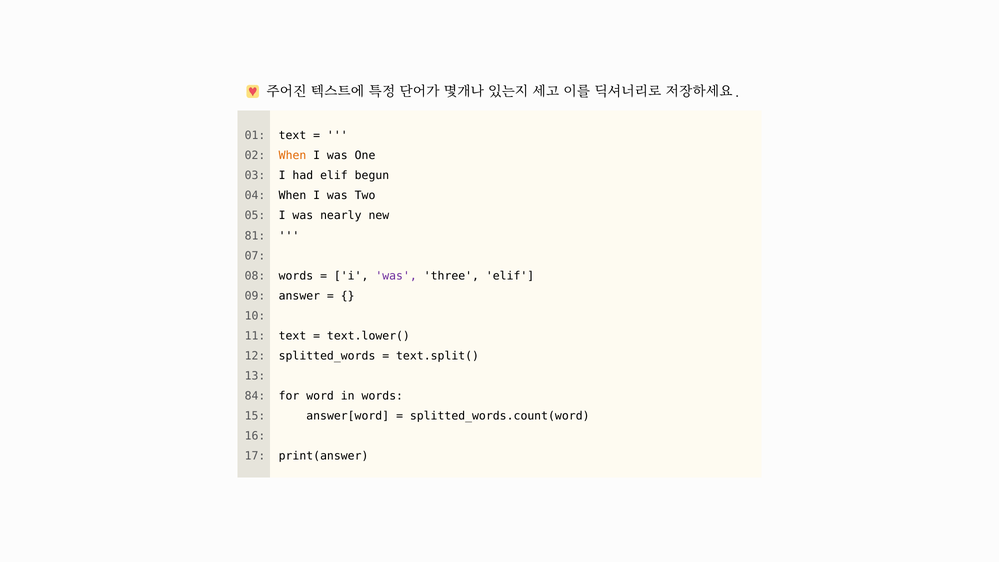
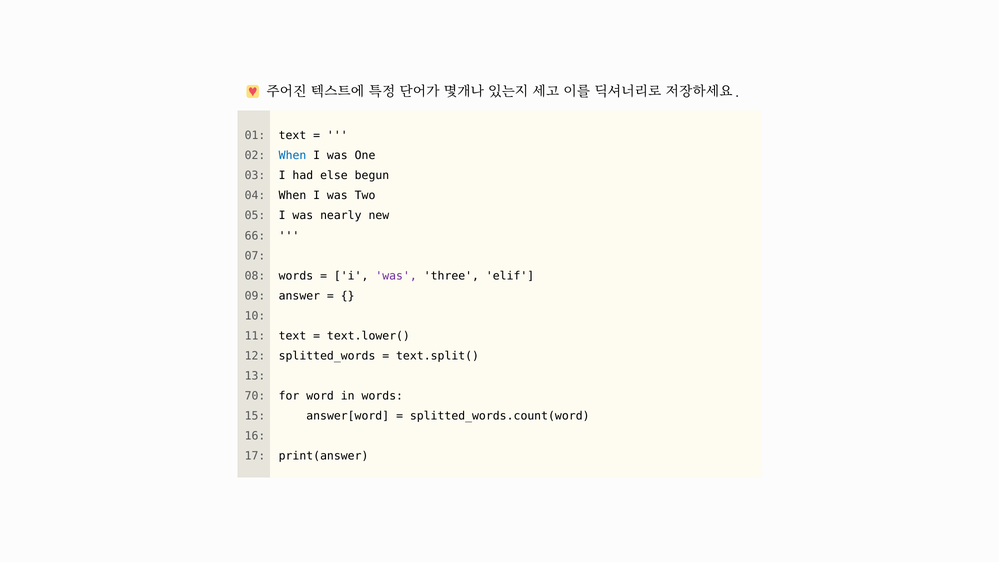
When at (293, 156) colour: orange -> blue
had elif: elif -> else
81: 81 -> 66
84: 84 -> 70
